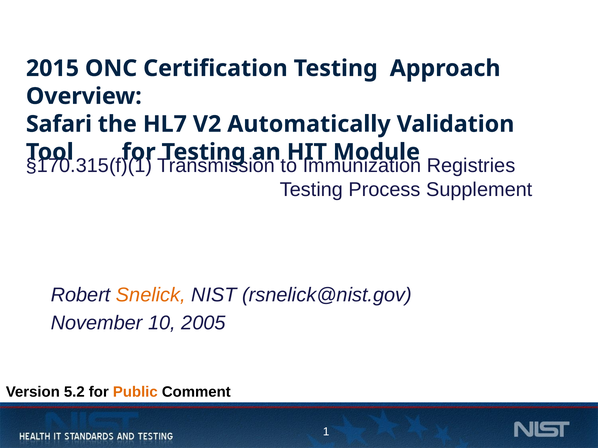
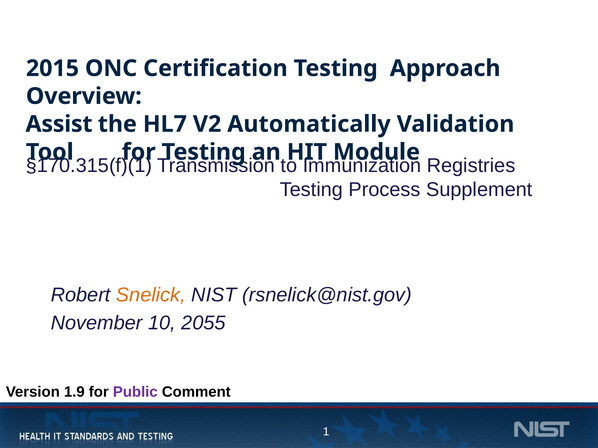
Safari: Safari -> Assist
2005: 2005 -> 2055
5.2: 5.2 -> 1.9
Public colour: orange -> purple
